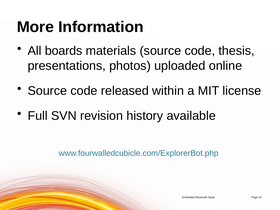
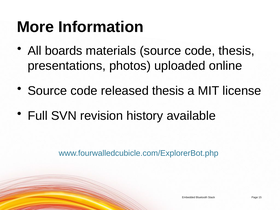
released within: within -> thesis
